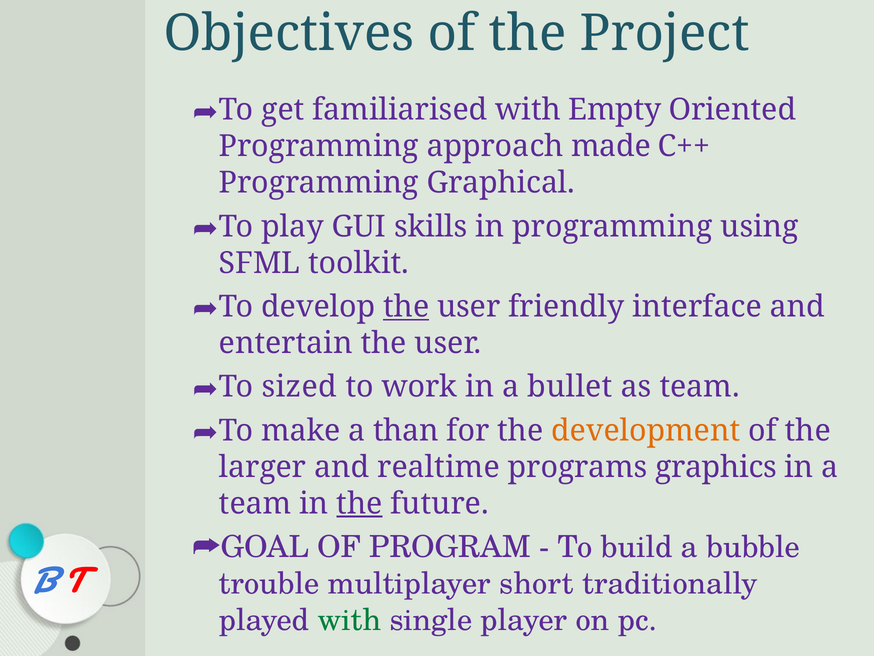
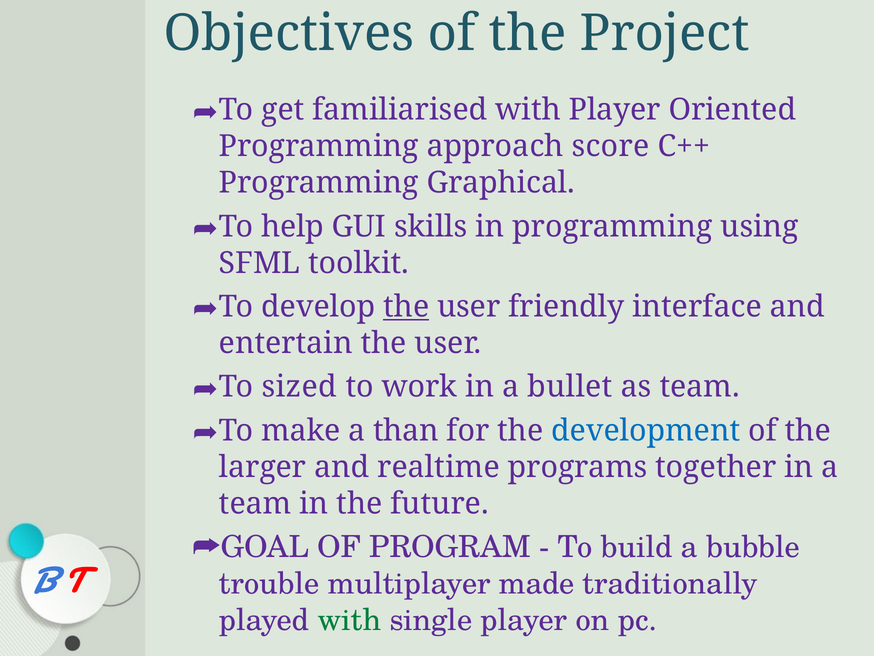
with Empty: Empty -> Player
made: made -> score
play: play -> help
development colour: orange -> blue
graphics: graphics -> together
the at (359, 503) underline: present -> none
short: short -> made
